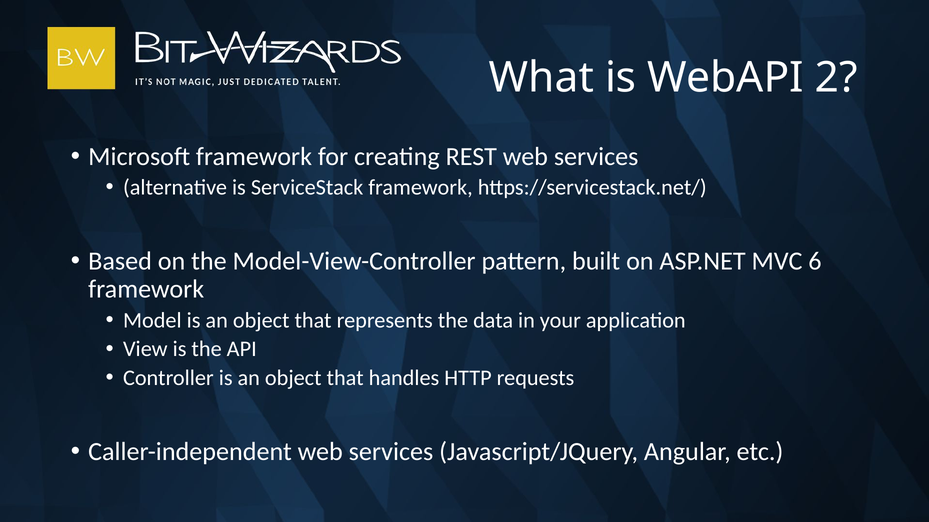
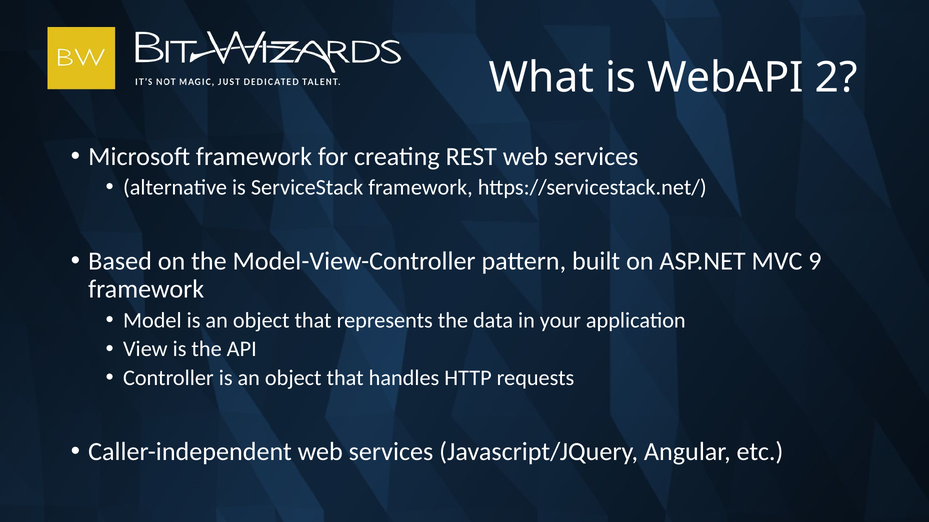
6: 6 -> 9
